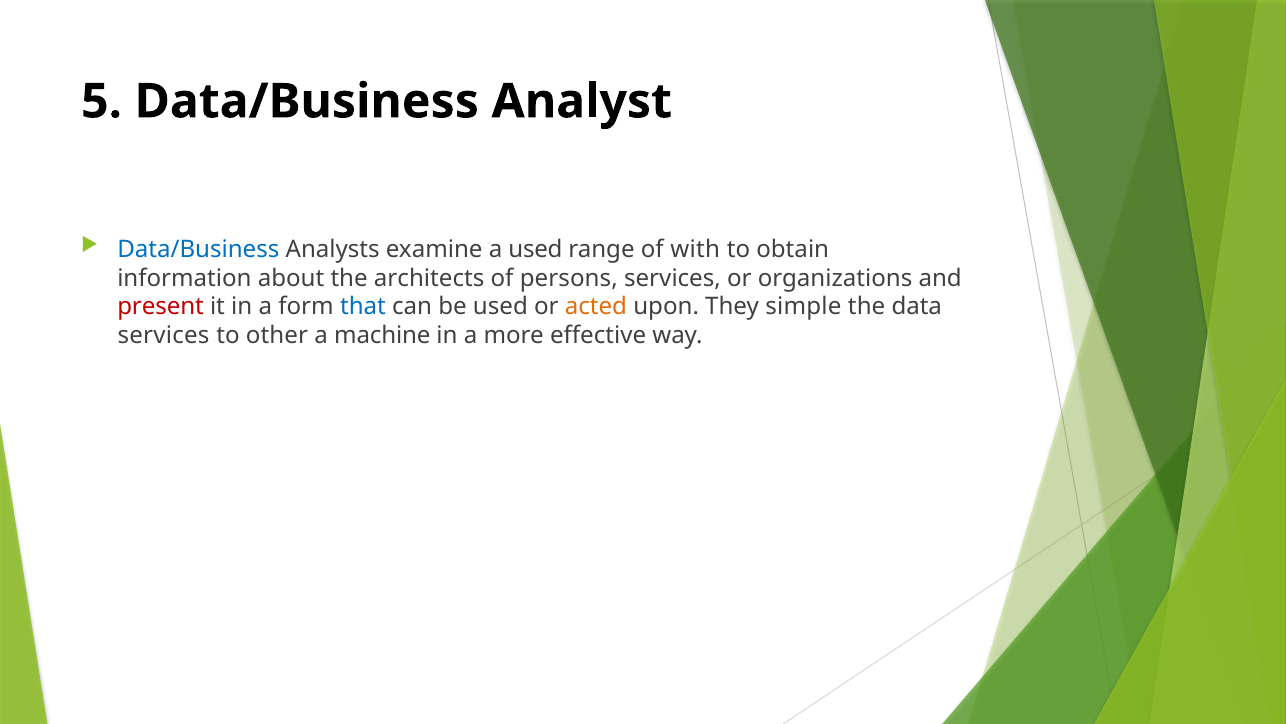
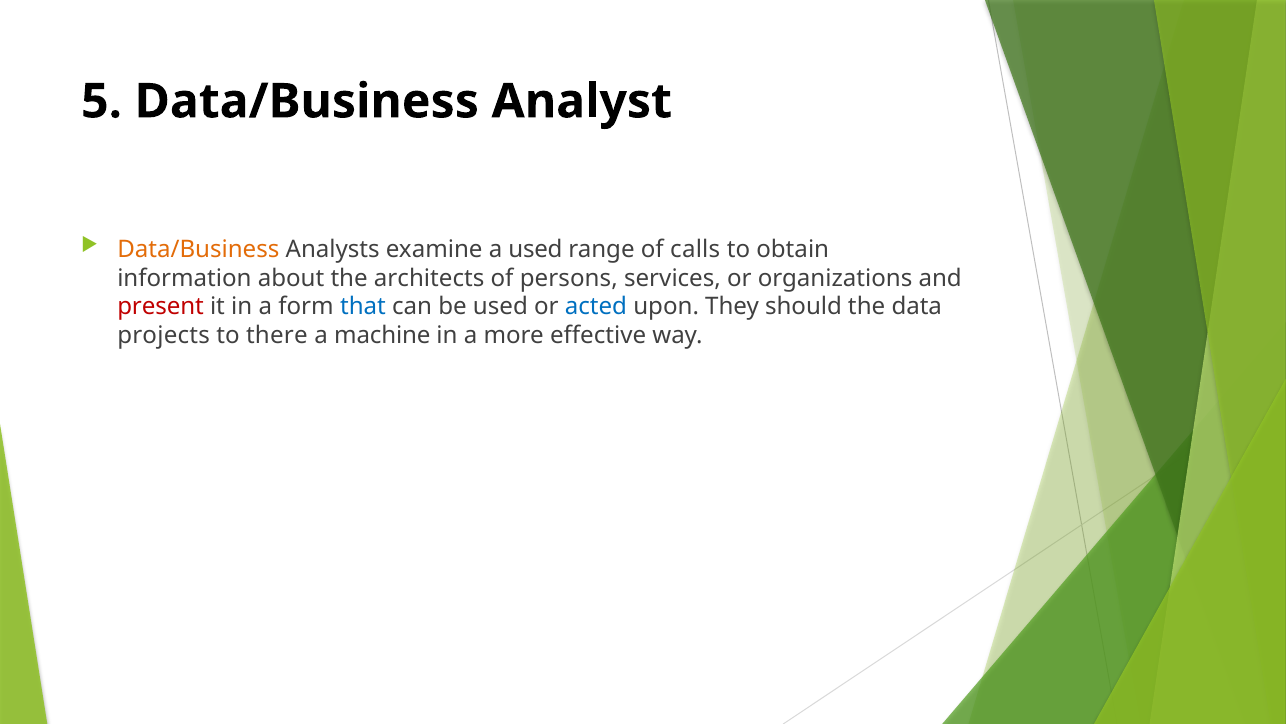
Data/Business at (198, 249) colour: blue -> orange
with: with -> calls
acted colour: orange -> blue
simple: simple -> should
services at (164, 336): services -> projects
other: other -> there
